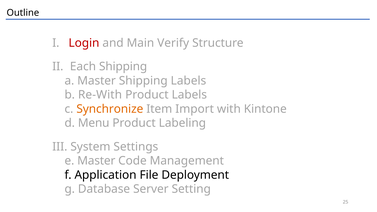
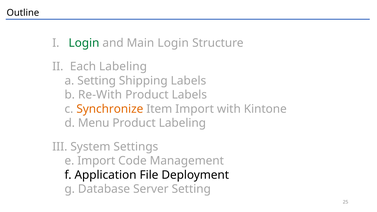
Login at (84, 43) colour: red -> green
Main Verify: Verify -> Login
Each Shipping: Shipping -> Labeling
a Master: Master -> Setting
e Master: Master -> Import
